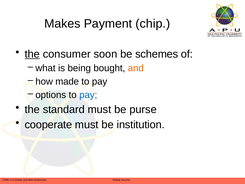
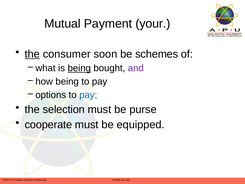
Makes: Makes -> Mutual
chip: chip -> your
being at (79, 68) underline: none -> present
and at (136, 68) colour: orange -> purple
how made: made -> being
standard: standard -> selection
institution: institution -> equipped
